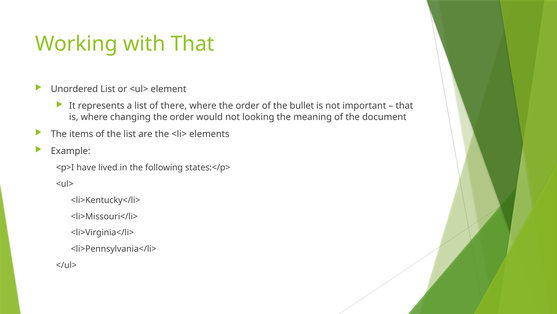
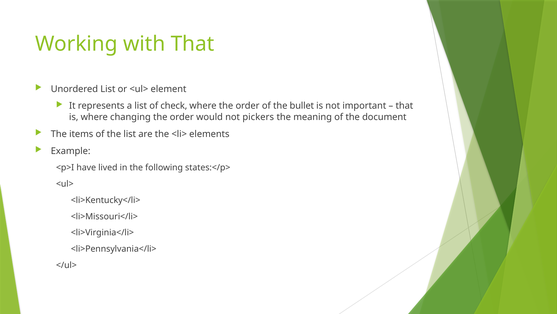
there: there -> check
looking: looking -> pickers
